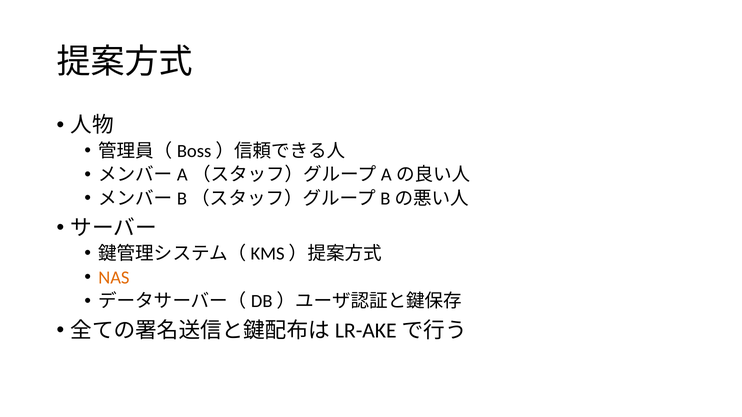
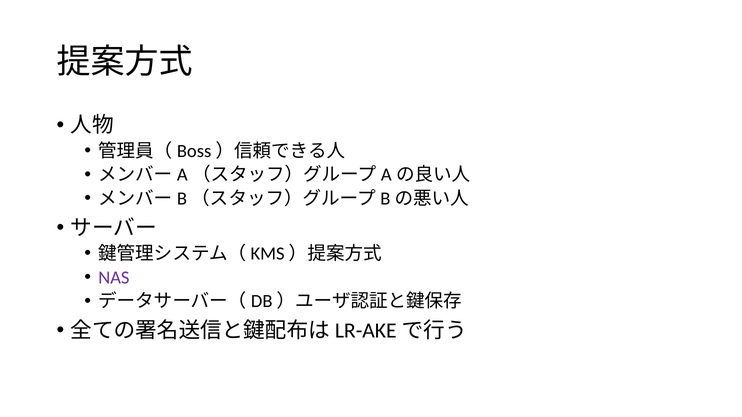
NAS colour: orange -> purple
